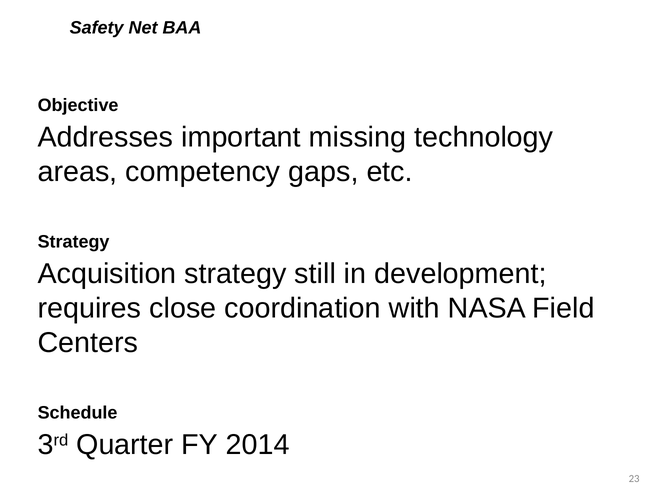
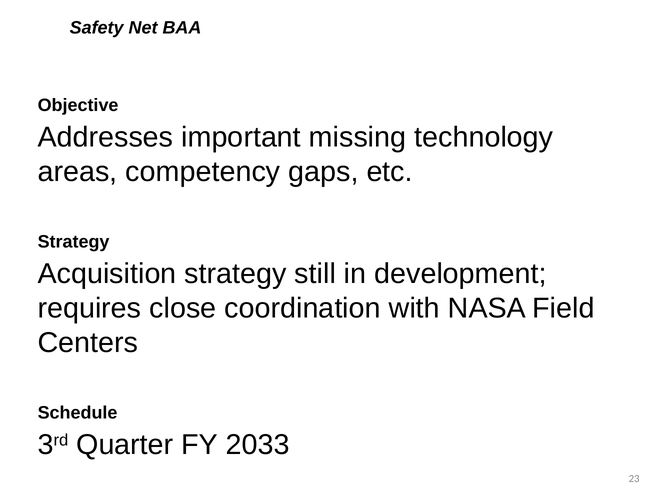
2014: 2014 -> 2033
